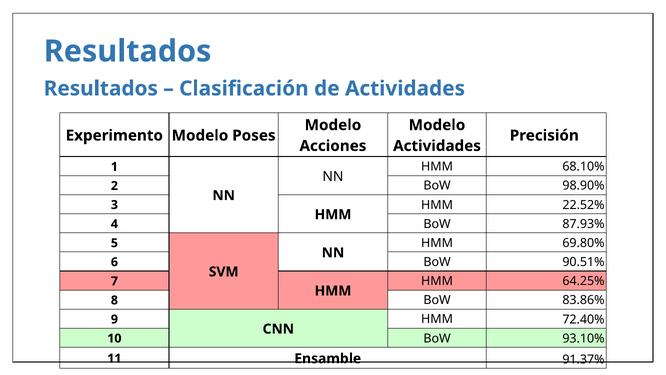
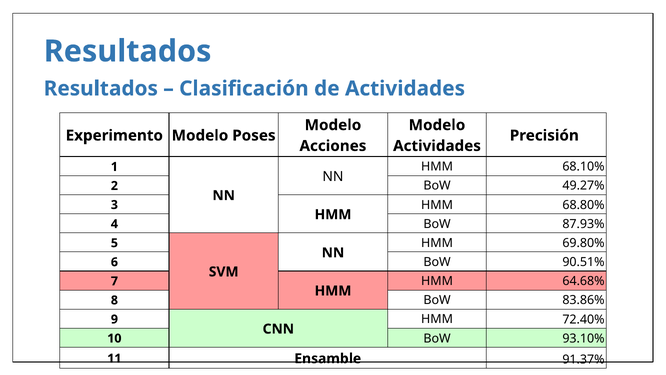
98.90%: 98.90% -> 49.27%
22.52%: 22.52% -> 68.80%
64.25%: 64.25% -> 64.68%
